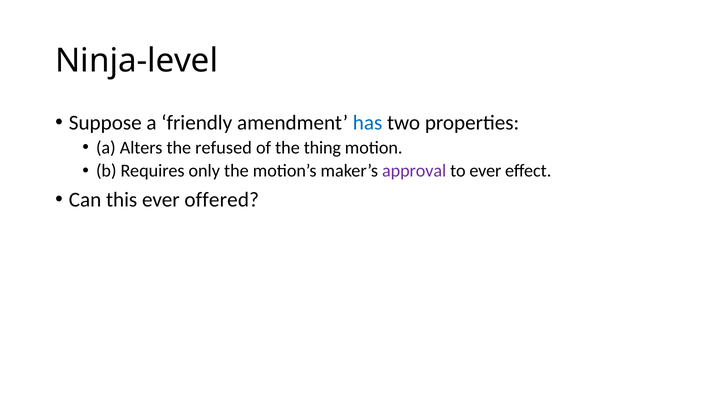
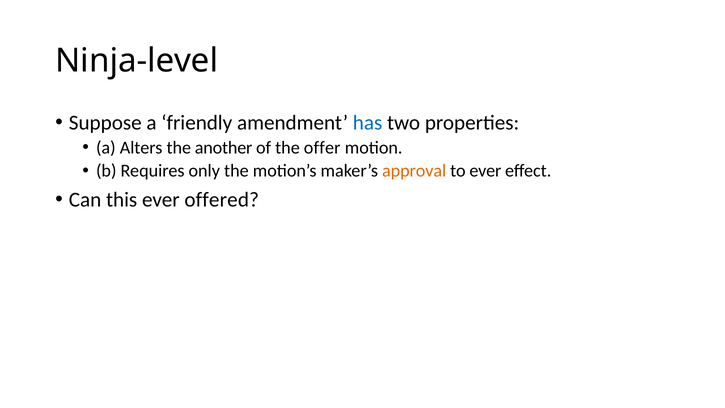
refused: refused -> another
thing: thing -> offer
approval colour: purple -> orange
